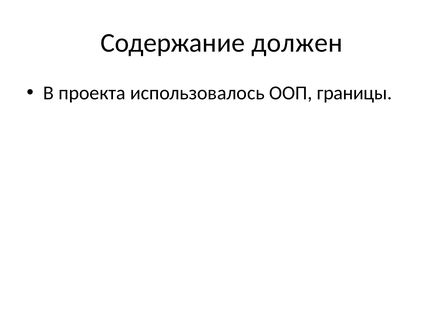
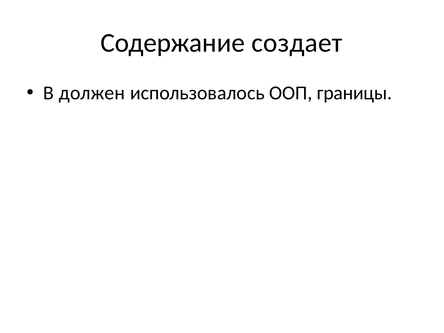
должен: должен -> создает
проекта: проекта -> должен
